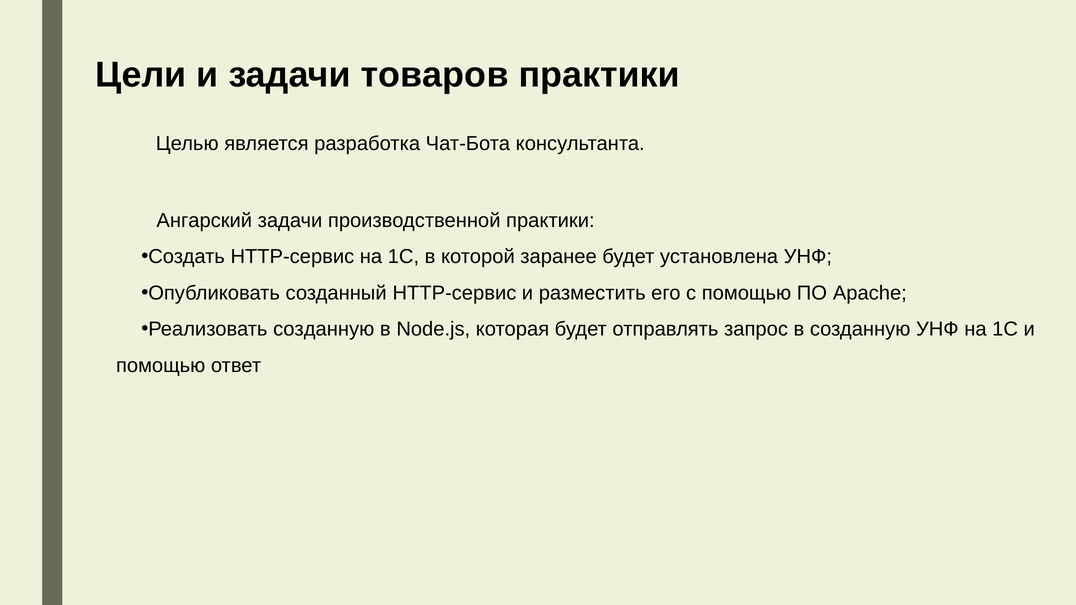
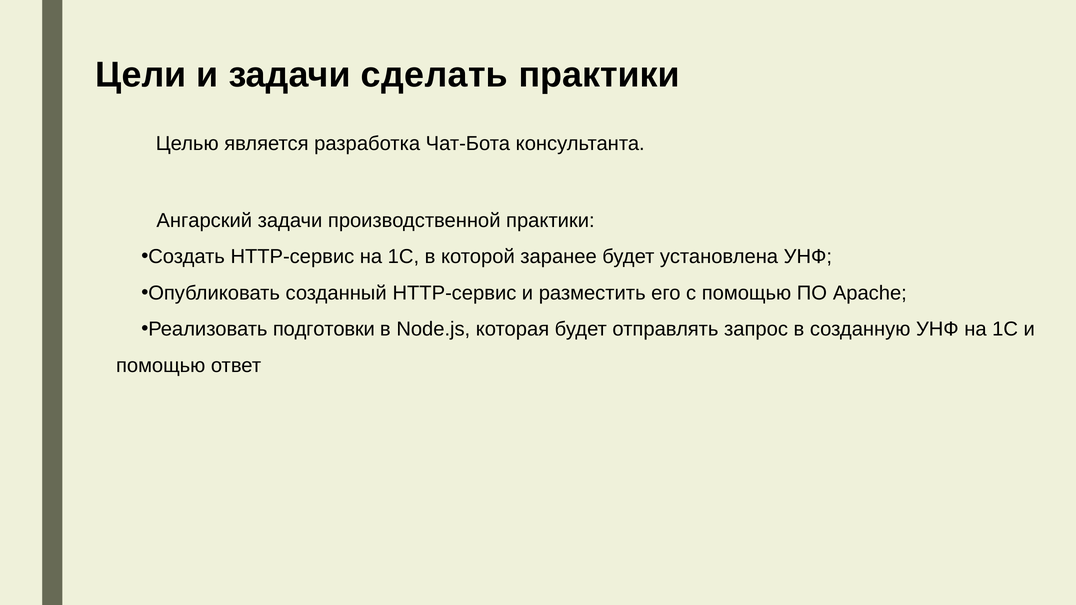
товаров: товаров -> сделать
Реализовать созданную: созданную -> подготовки
